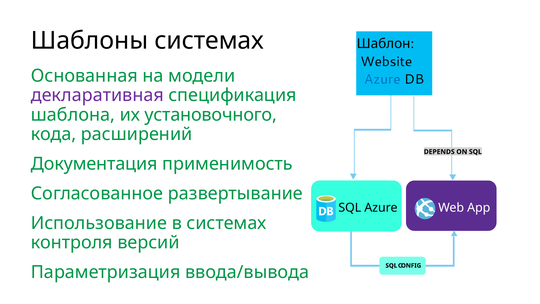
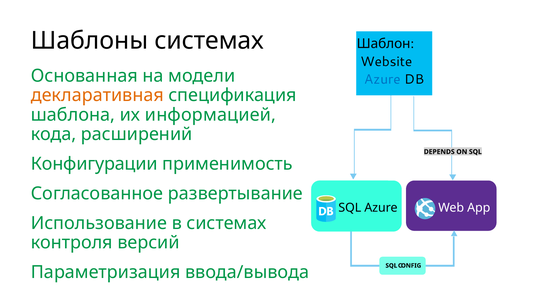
декларативная colour: purple -> orange
установочного: установочного -> информацией
Документация: Документация -> Конфигурации
